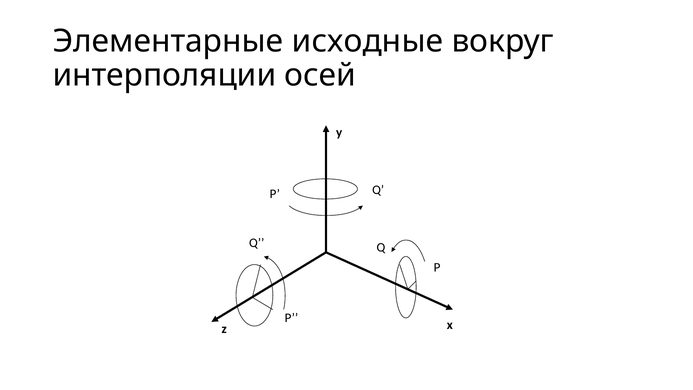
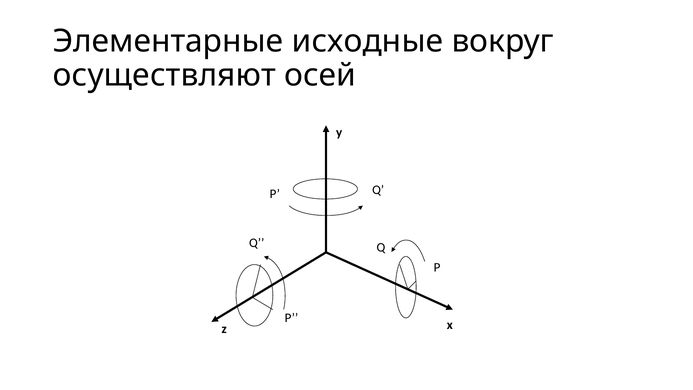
интерполяции: интерполяции -> осуществляют
